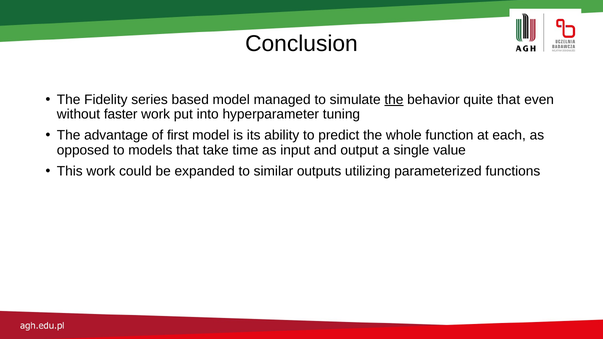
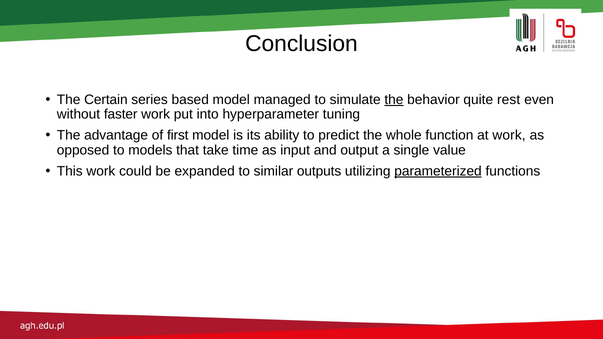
Fidelity: Fidelity -> Certain
quite that: that -> rest
at each: each -> work
parameterized underline: none -> present
